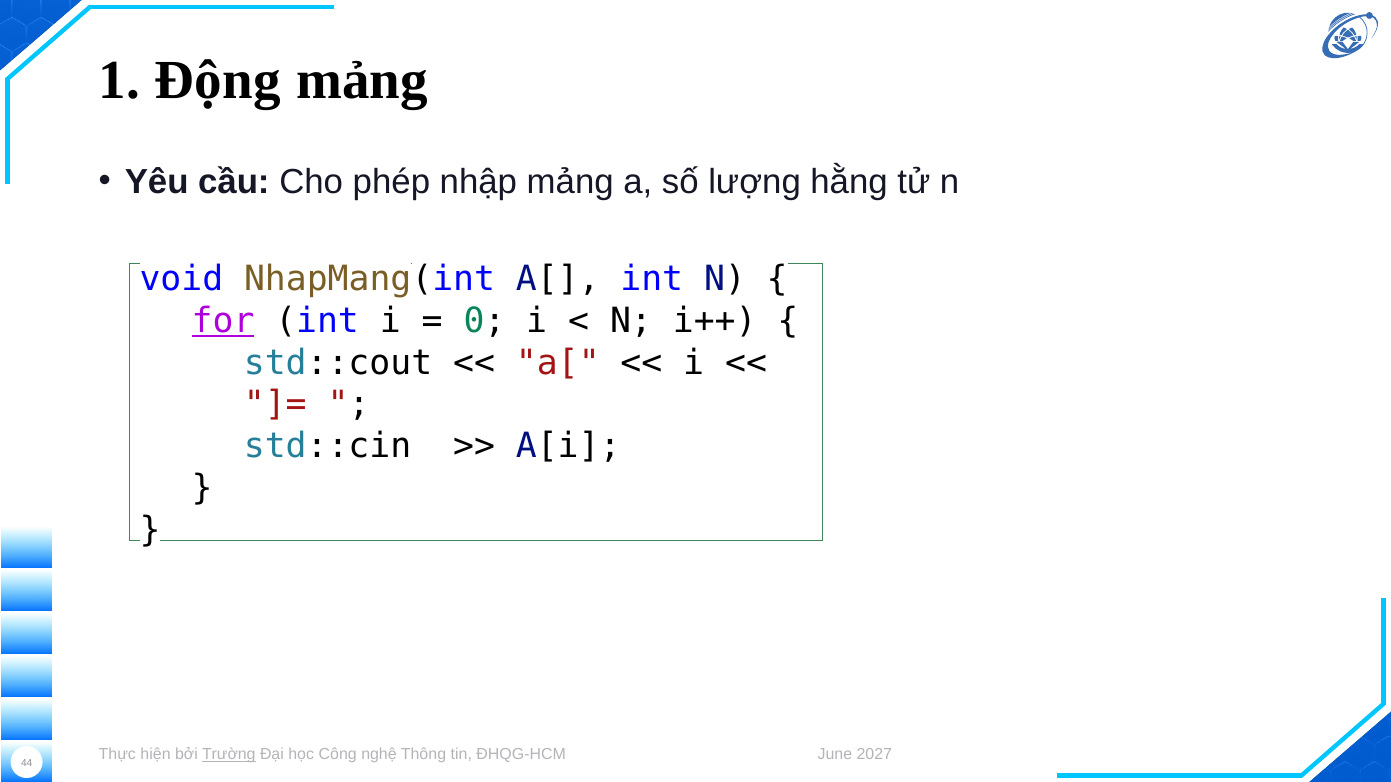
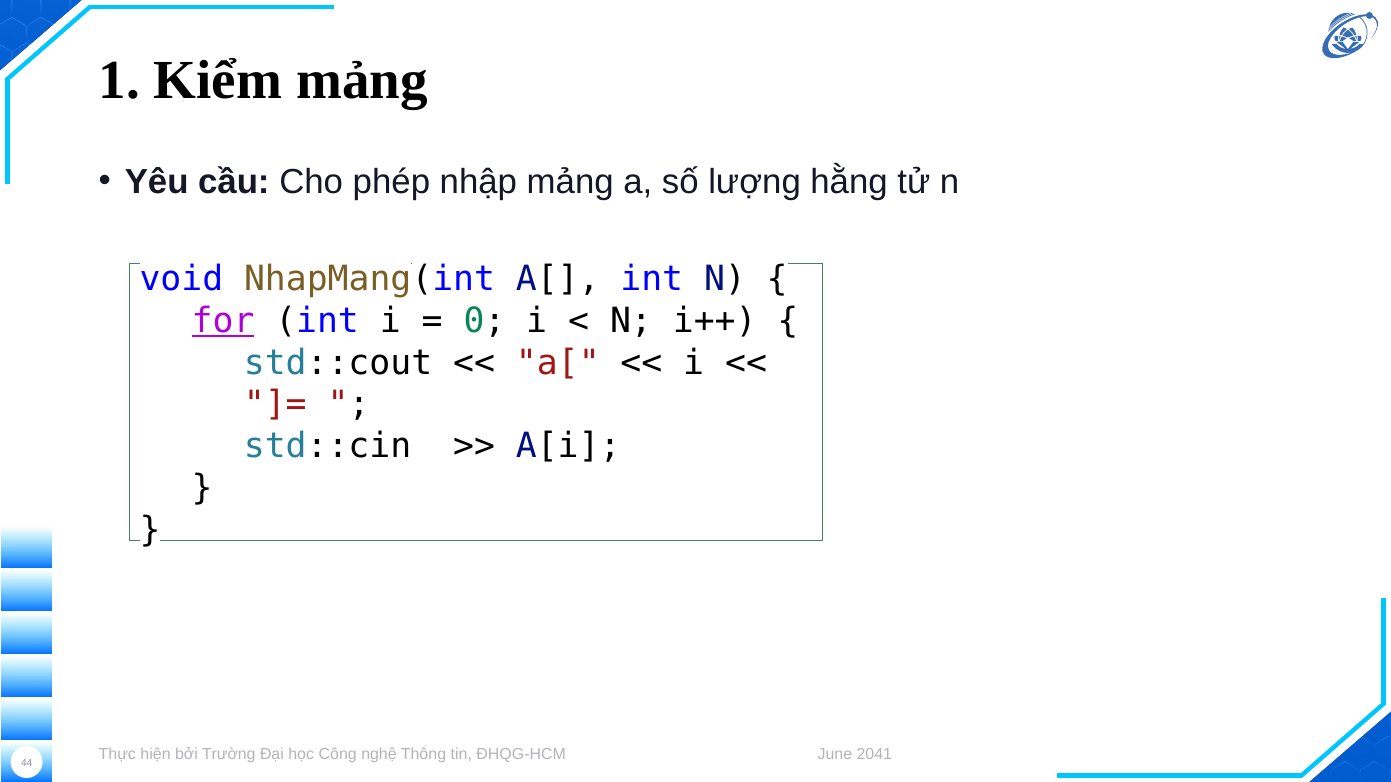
Động: Động -> Kiểm
Trường underline: present -> none
2027: 2027 -> 2041
